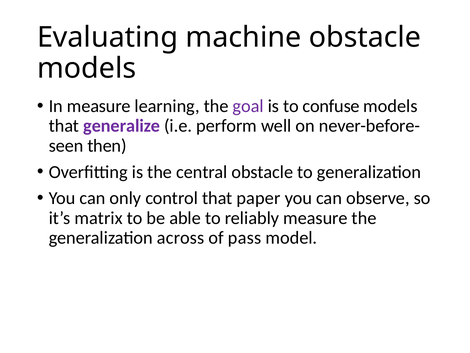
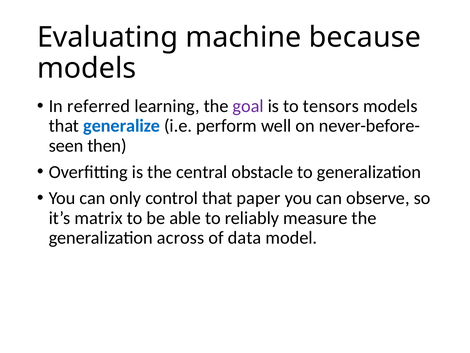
machine obstacle: obstacle -> because
In measure: measure -> referred
confuse: confuse -> tensors
generalize colour: purple -> blue
pass: pass -> data
